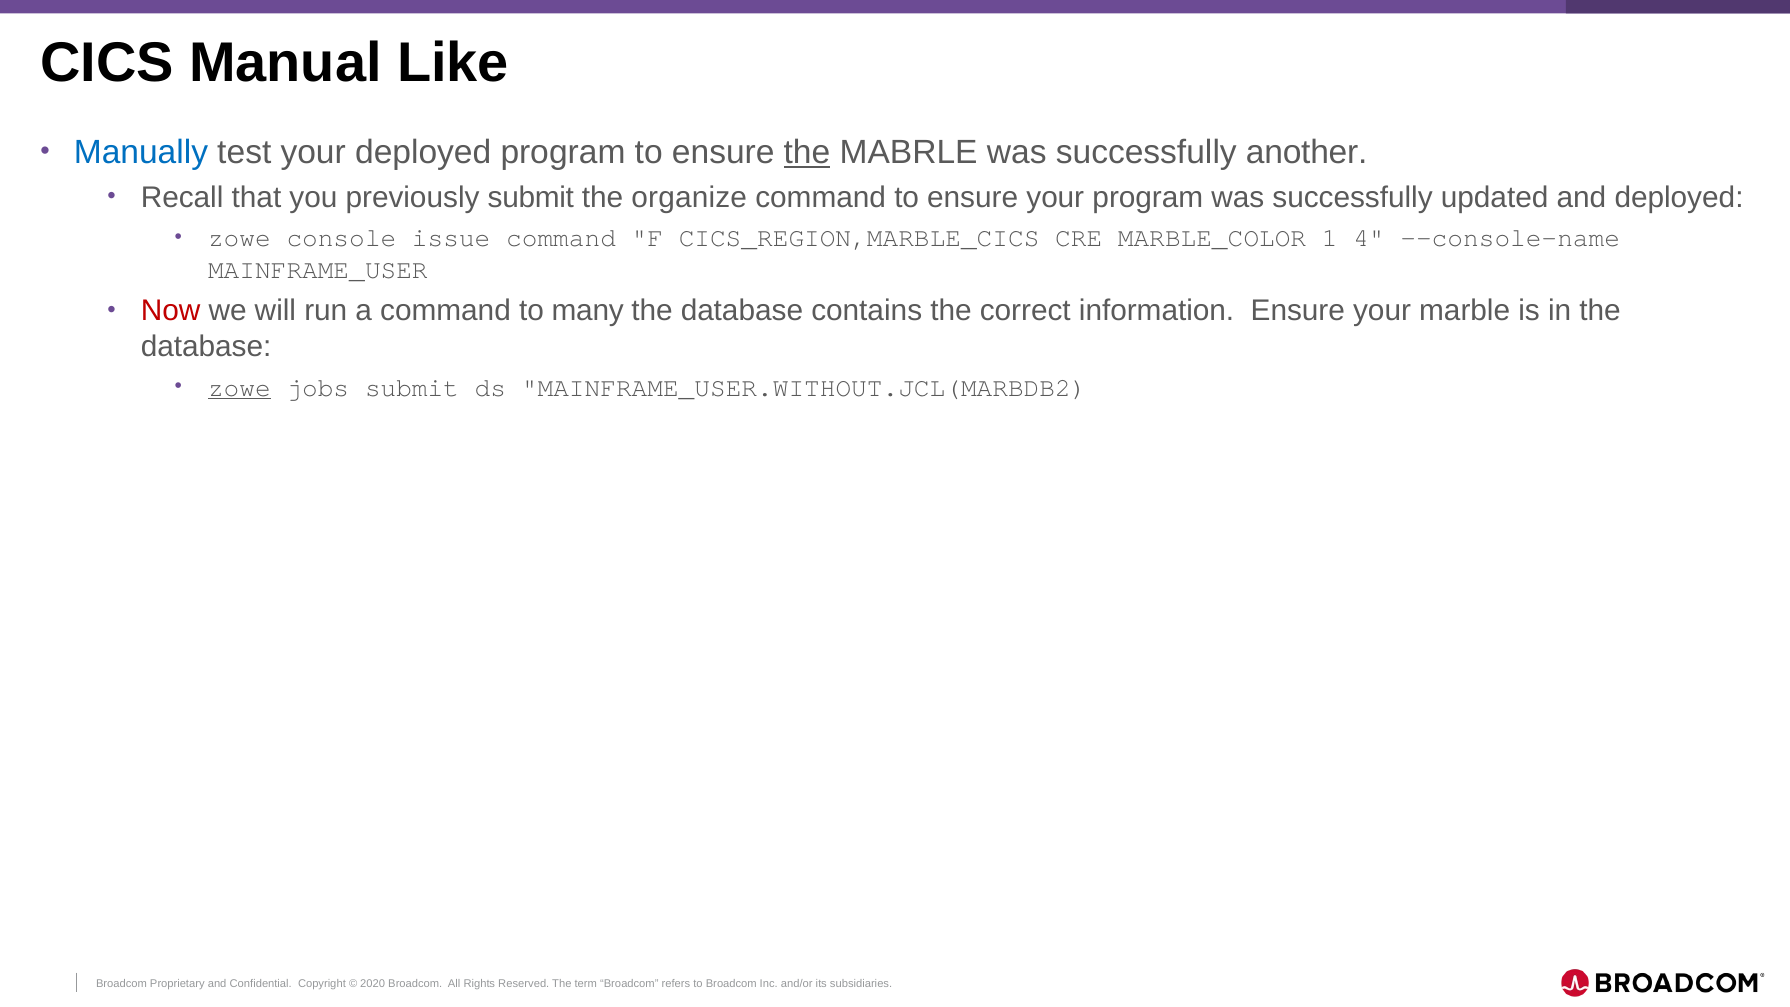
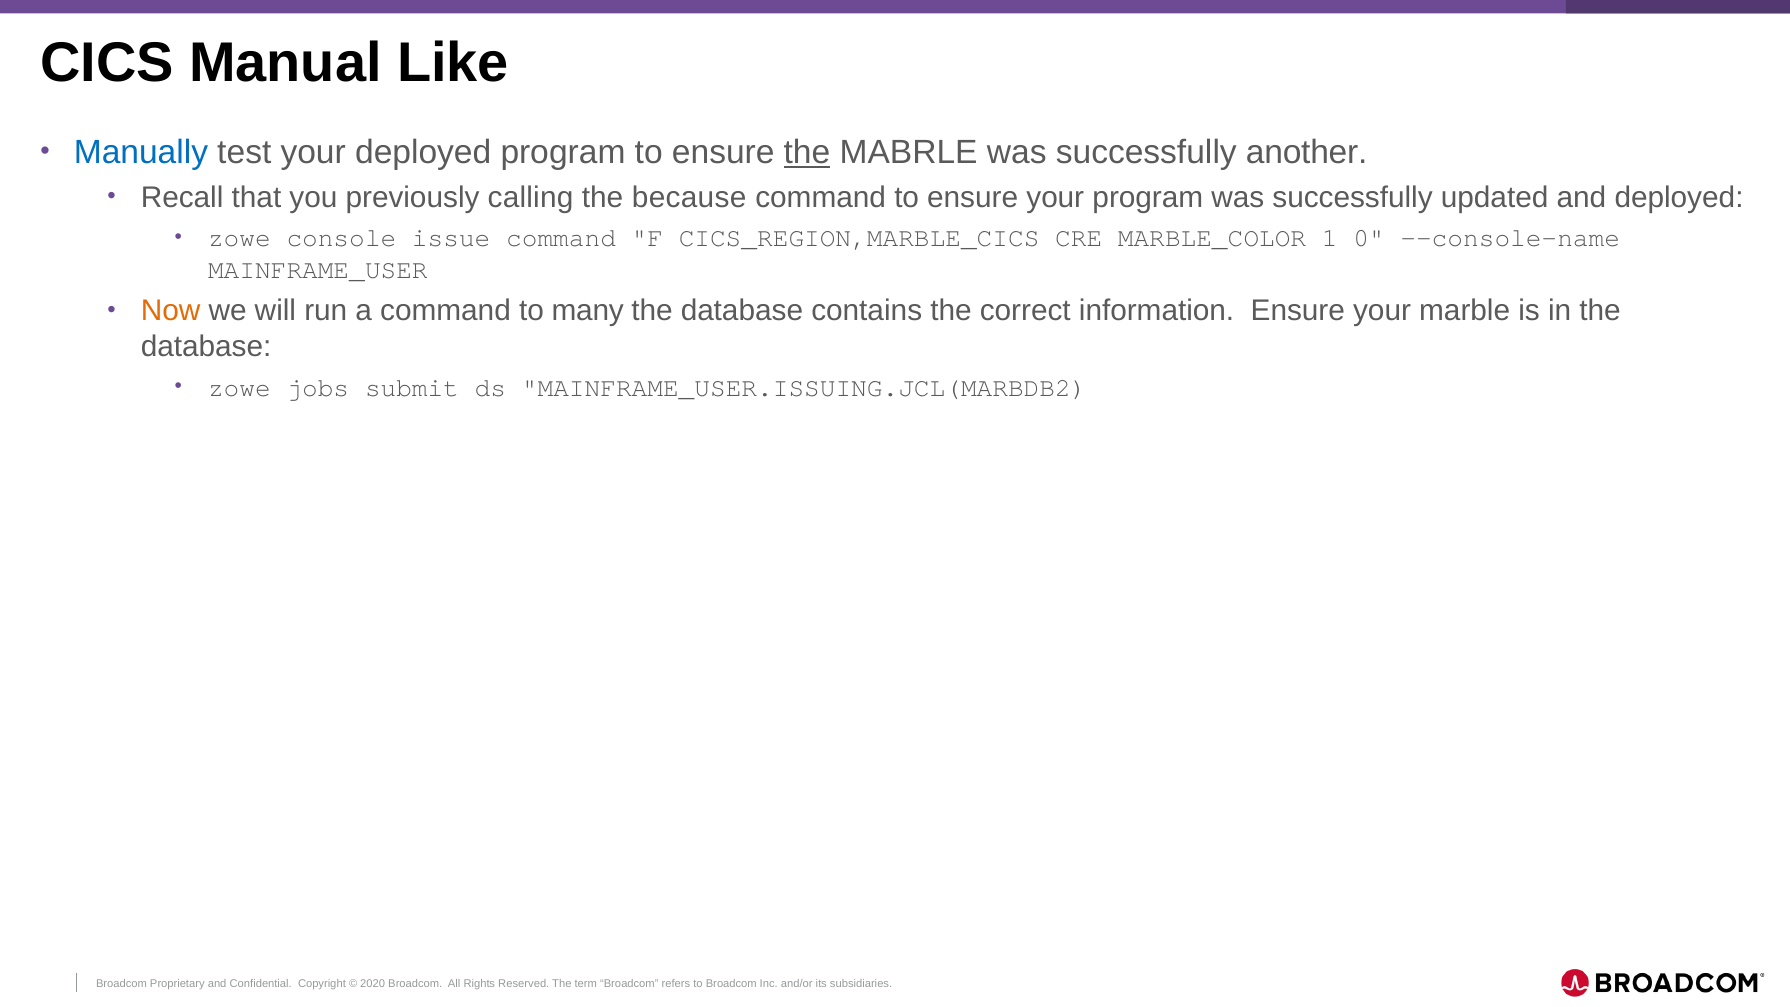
previously submit: submit -> calling
organize: organize -> because
4: 4 -> 0
Now colour: red -> orange
zowe at (239, 387) underline: present -> none
MAINFRAME_USER.WITHOUT.JCL(MARBDB2: MAINFRAME_USER.WITHOUT.JCL(MARBDB2 -> MAINFRAME_USER.ISSUING.JCL(MARBDB2
